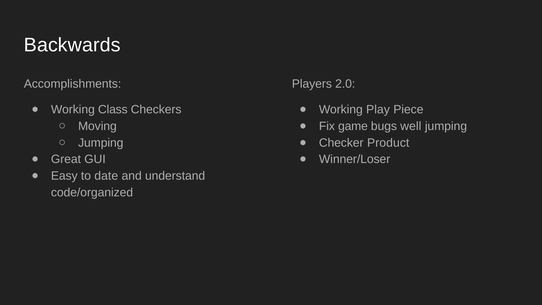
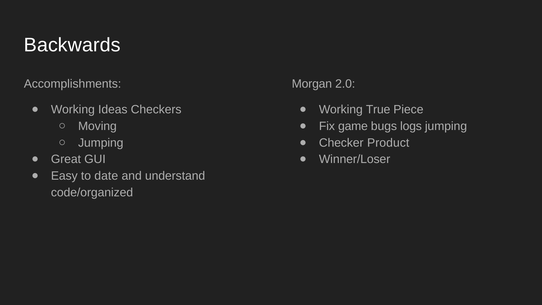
Players: Players -> Morgan
Class: Class -> Ideas
Play: Play -> True
well: well -> logs
